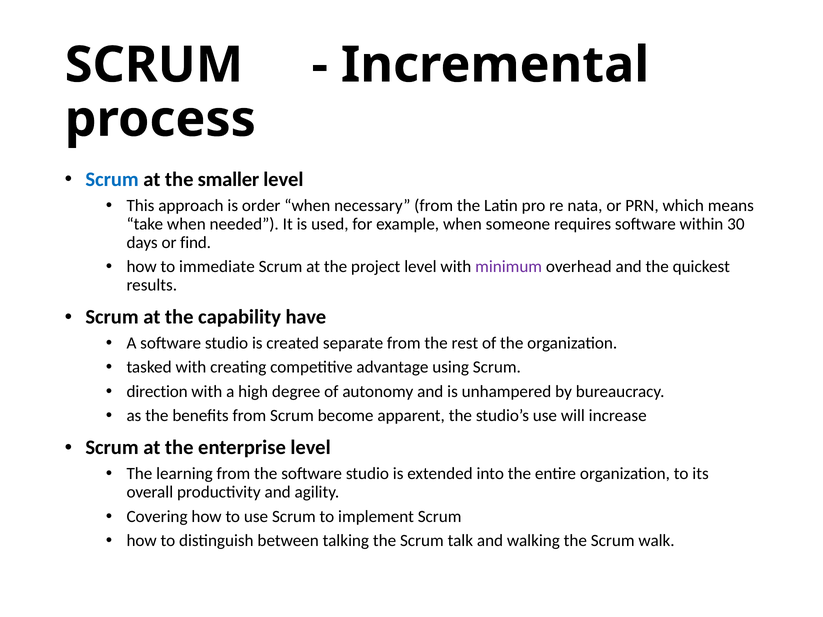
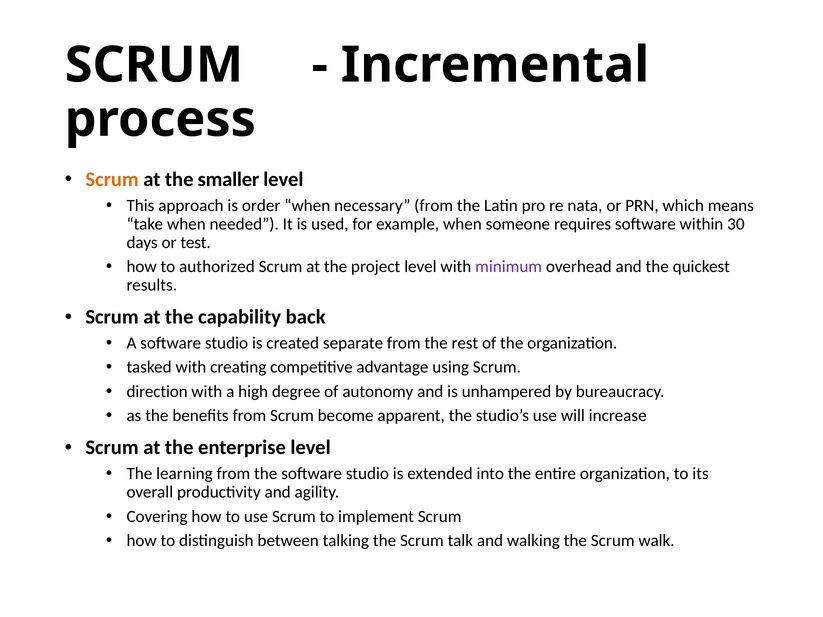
Scrum at (112, 179) colour: blue -> orange
find: find -> test
immediate: immediate -> authorized
have: have -> back
